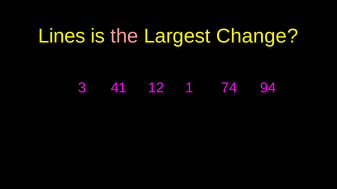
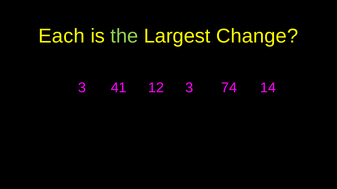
Lines: Lines -> Each
the colour: pink -> light green
12 1: 1 -> 3
94: 94 -> 14
